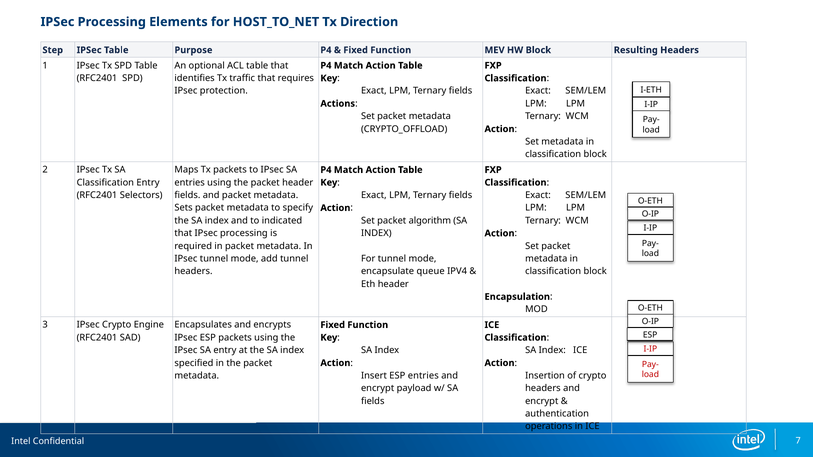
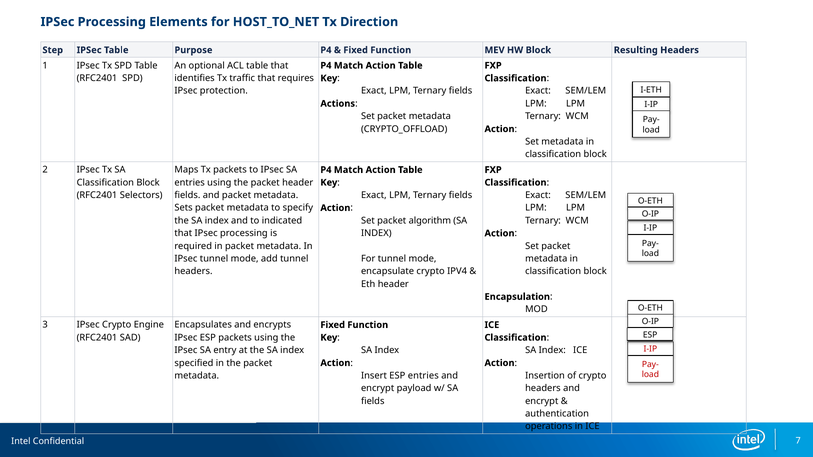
Entry at (148, 183): Entry -> Block
encapsulate queue: queue -> crypto
